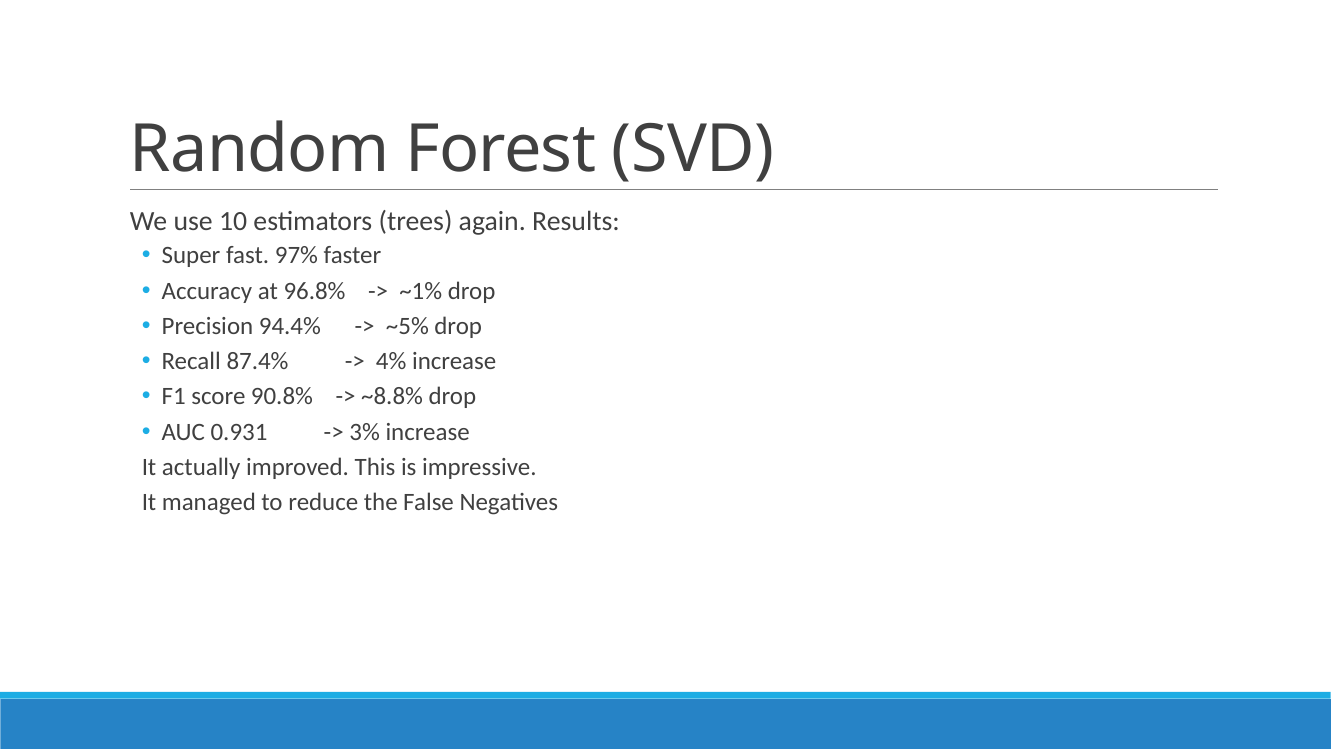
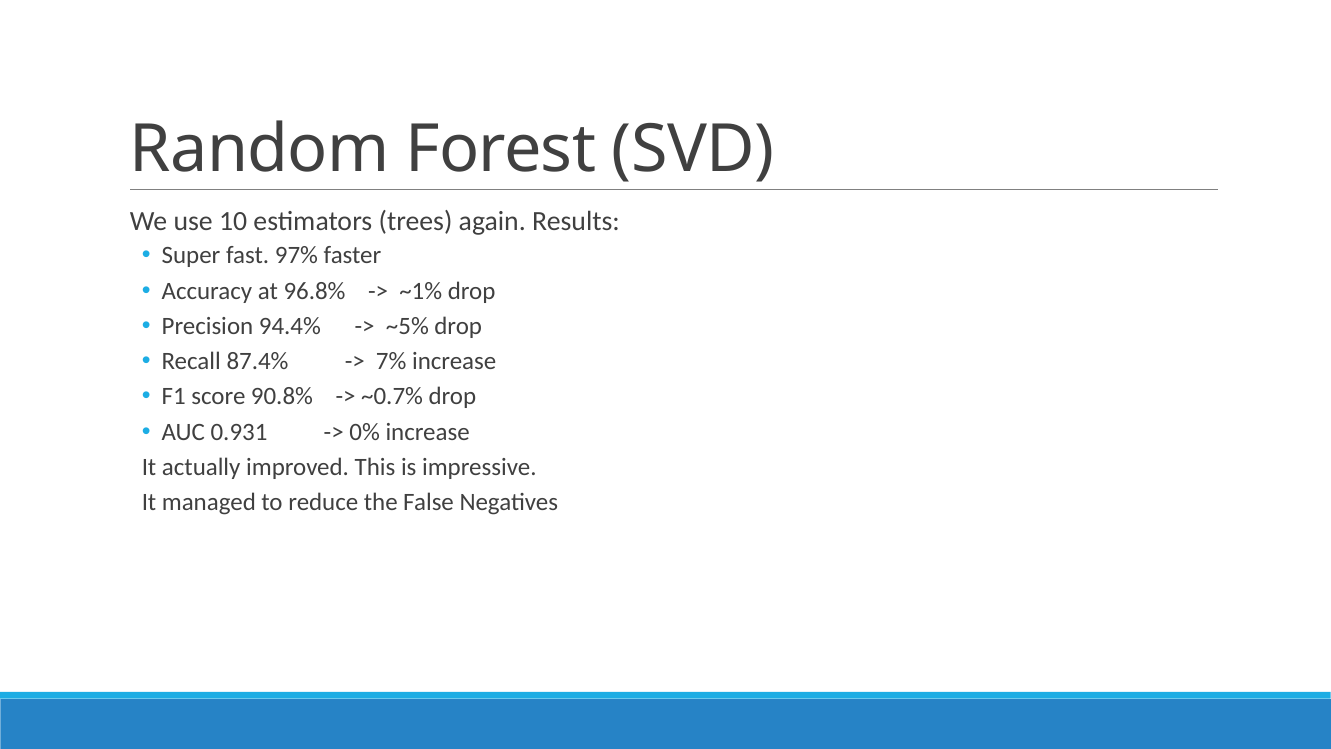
4%: 4% -> 7%
~8.8%: ~8.8% -> ~0.7%
3%: 3% -> 0%
